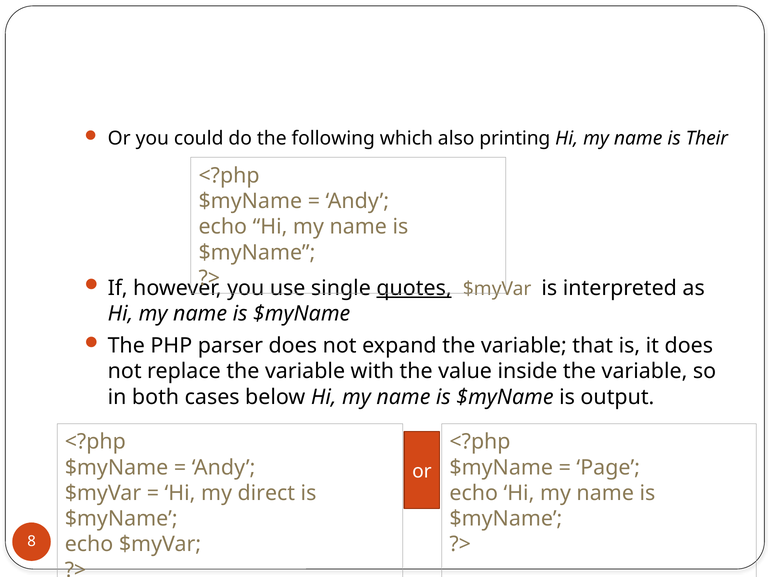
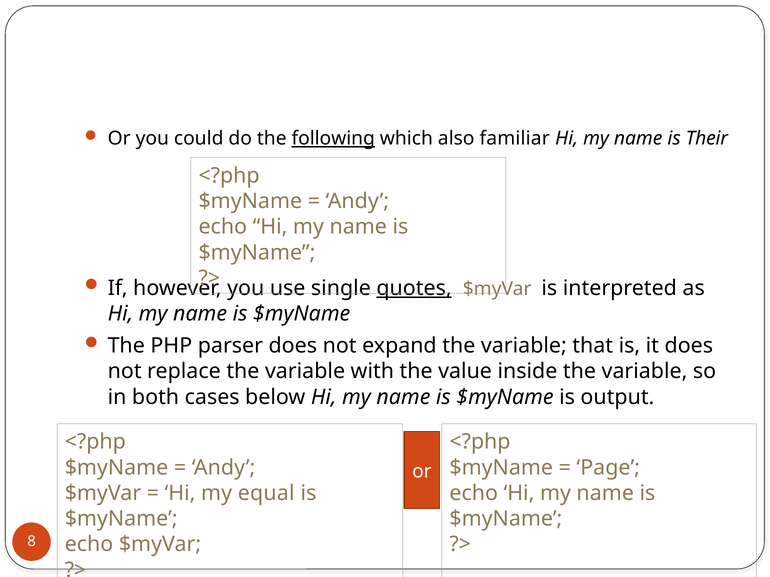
following underline: none -> present
printing: printing -> familiar
direct: direct -> equal
